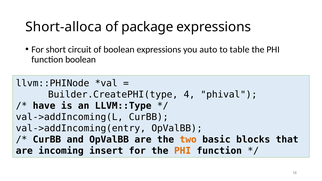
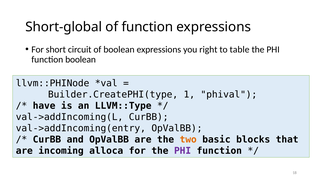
Short-alloca: Short-alloca -> Short-global
of package: package -> function
auto: auto -> right
4: 4 -> 1
insert: insert -> alloca
PHI at (183, 151) colour: orange -> purple
